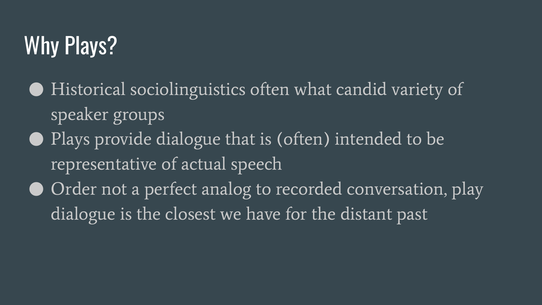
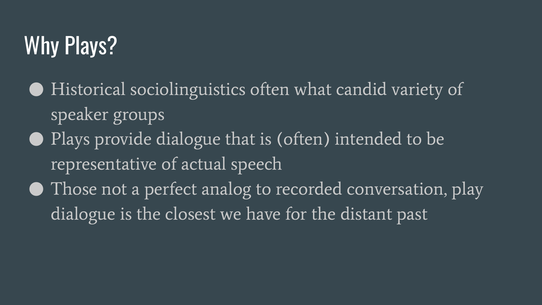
Order: Order -> Those
